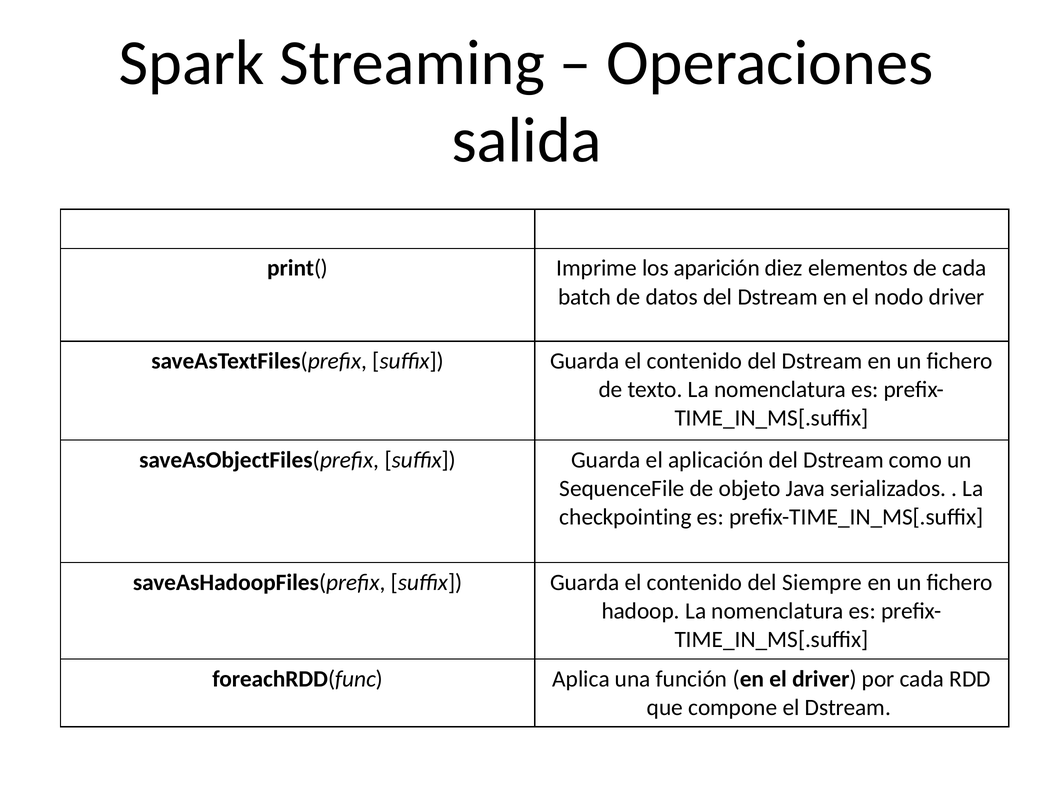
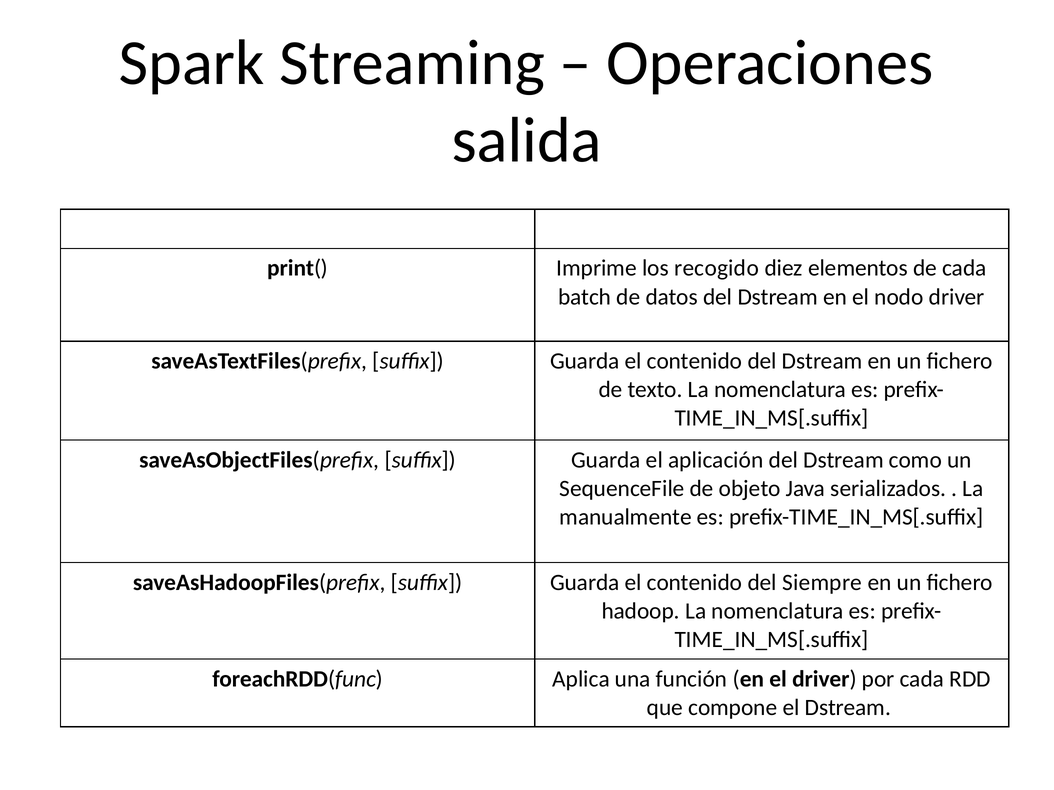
aparición: aparición -> recogido
checkpointing: checkpointing -> manualmente
